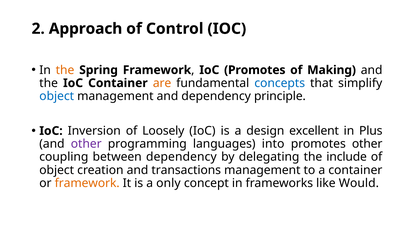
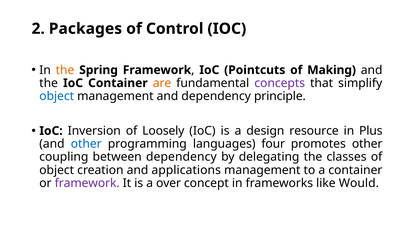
Approach: Approach -> Packages
IoC Promotes: Promotes -> Pointcuts
concepts colour: blue -> purple
excellent: excellent -> resource
other at (86, 144) colour: purple -> blue
into: into -> four
include: include -> classes
transactions: transactions -> applications
framework at (87, 183) colour: orange -> purple
only: only -> over
